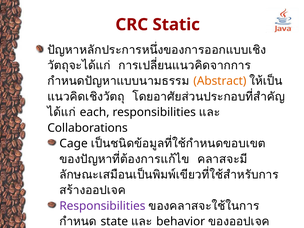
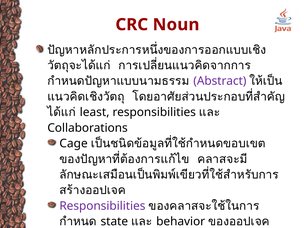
Static: Static -> Noun
Abstract colour: orange -> purple
each: each -> least
